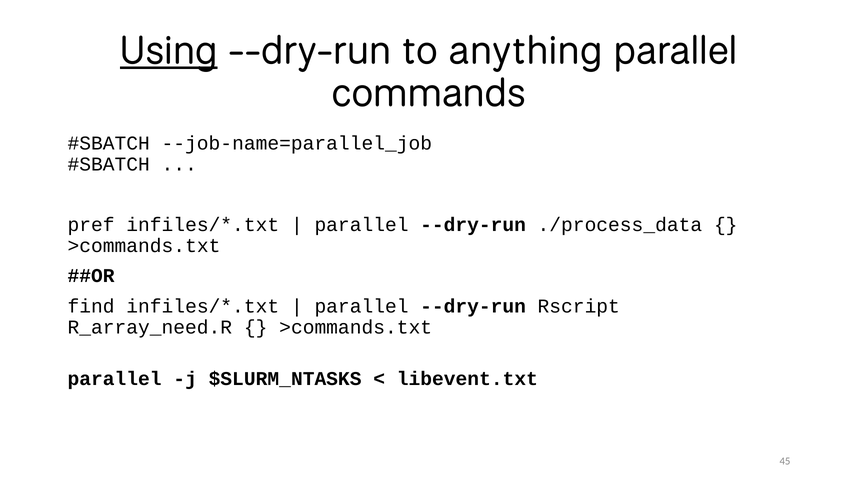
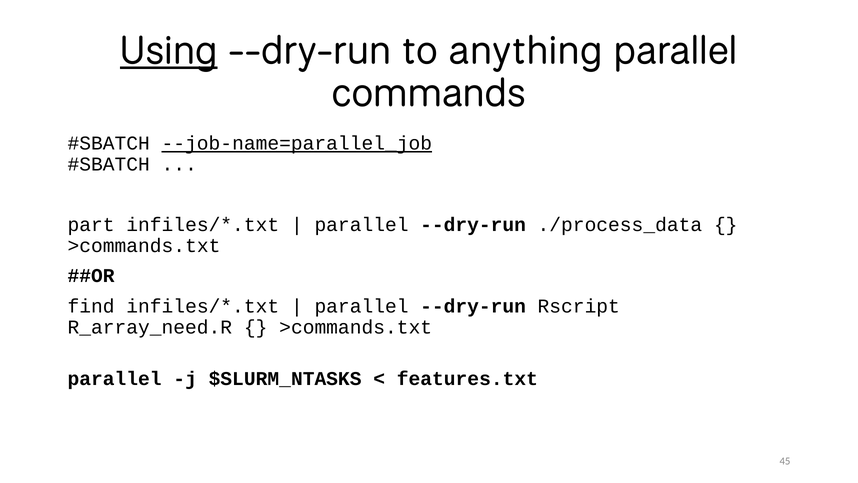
--job-name=parallel_job underline: none -> present
pref: pref -> part
libevent.txt: libevent.txt -> features.txt
